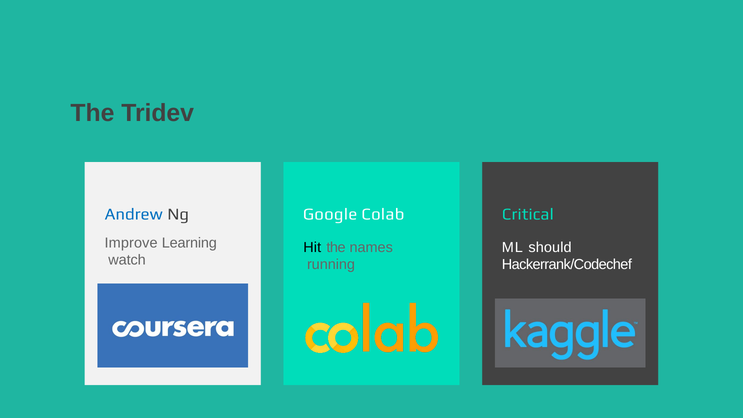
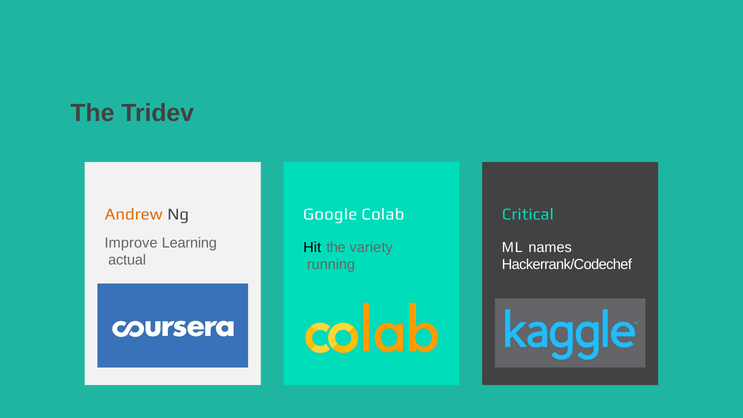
Andrew colour: blue -> orange
names: names -> variety
should: should -> names
watch: watch -> actual
